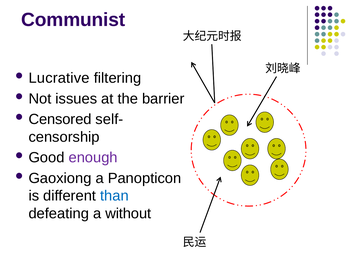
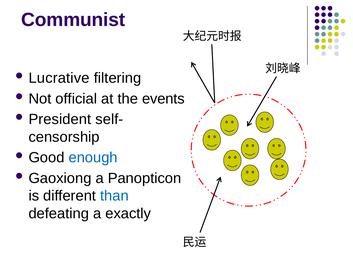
issues: issues -> official
barrier: barrier -> events
Censored: Censored -> President
enough colour: purple -> blue
without: without -> exactly
